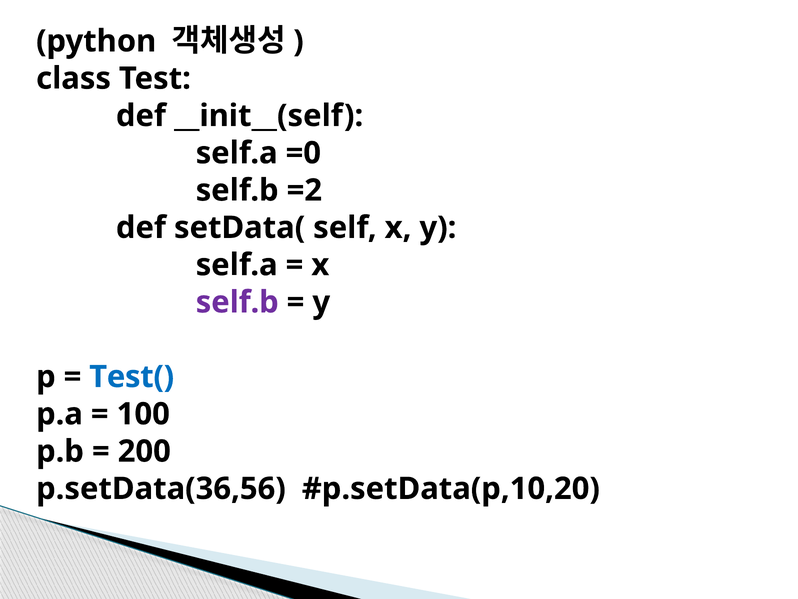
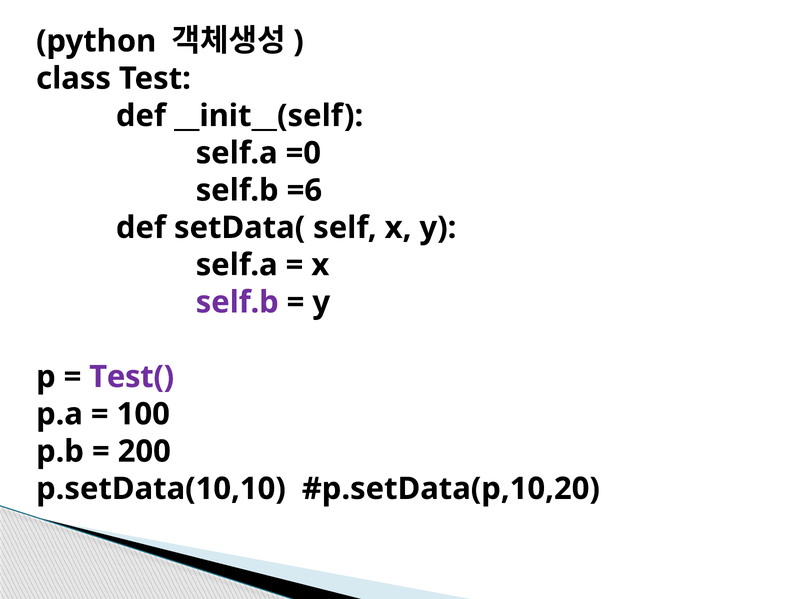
=2: =2 -> =6
Test( colour: blue -> purple
p.setData(36,56: p.setData(36,56 -> p.setData(10,10
